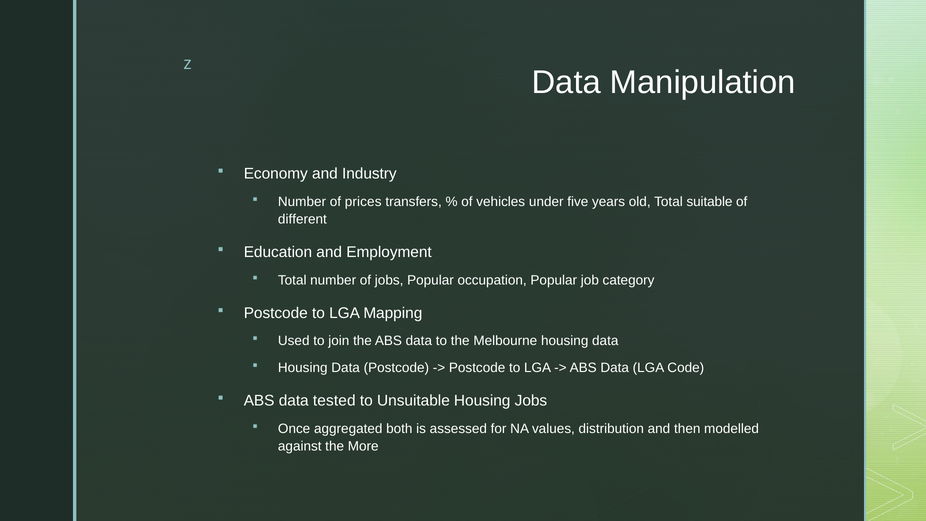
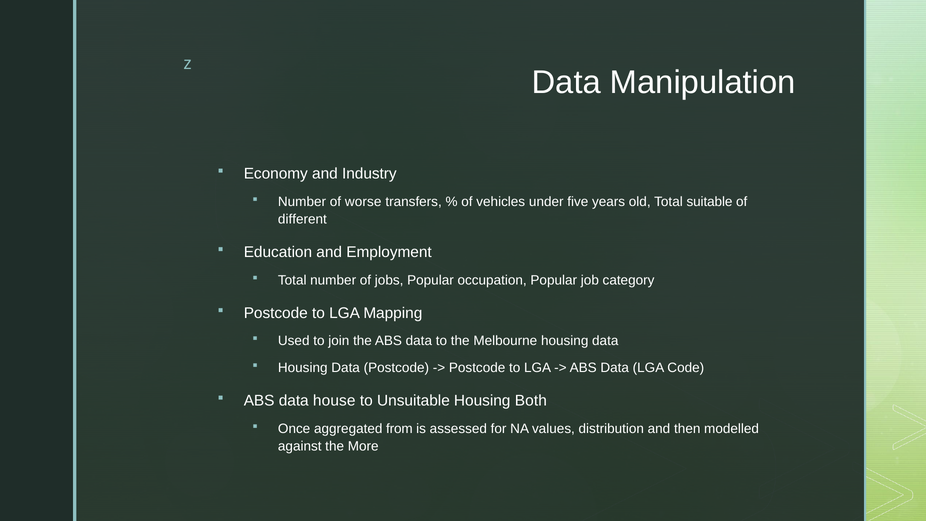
prices: prices -> worse
tested: tested -> house
Housing Jobs: Jobs -> Both
both: both -> from
